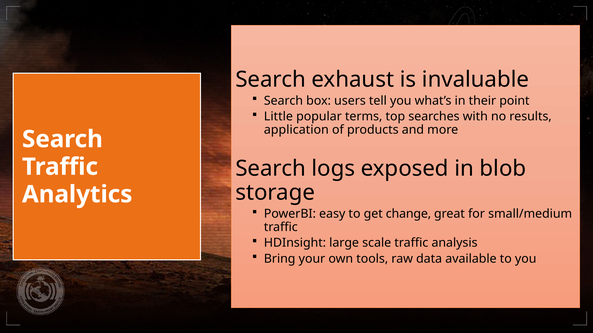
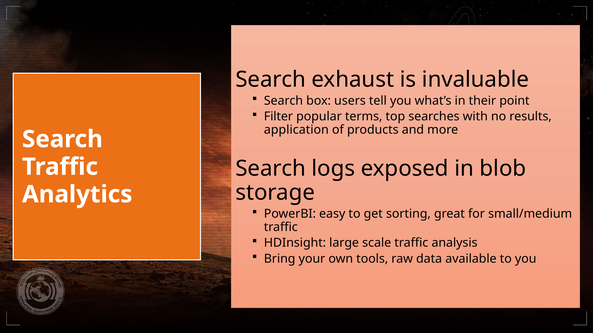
Little: Little -> Filter
change: change -> sorting
